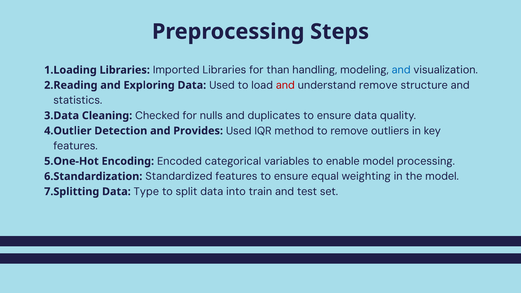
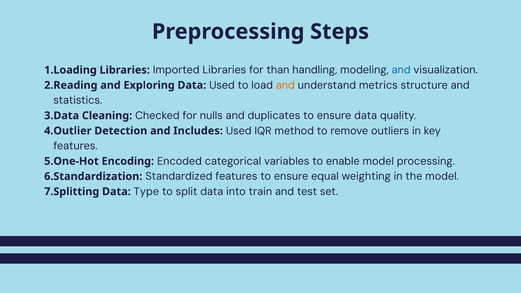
and at (285, 85) colour: red -> orange
understand remove: remove -> metrics
Provides: Provides -> Includes
